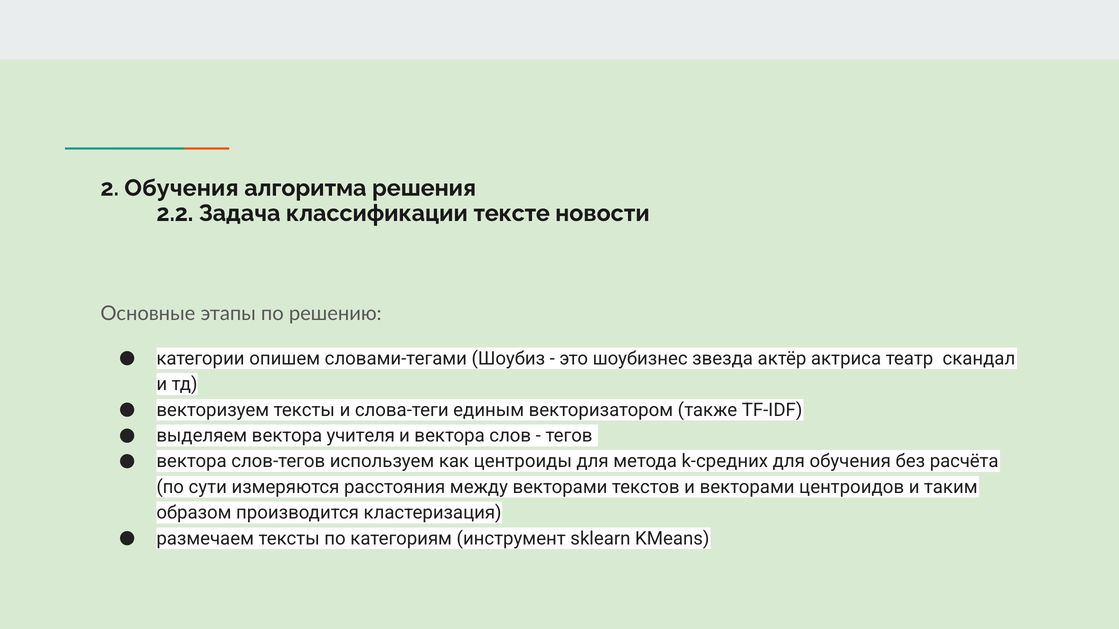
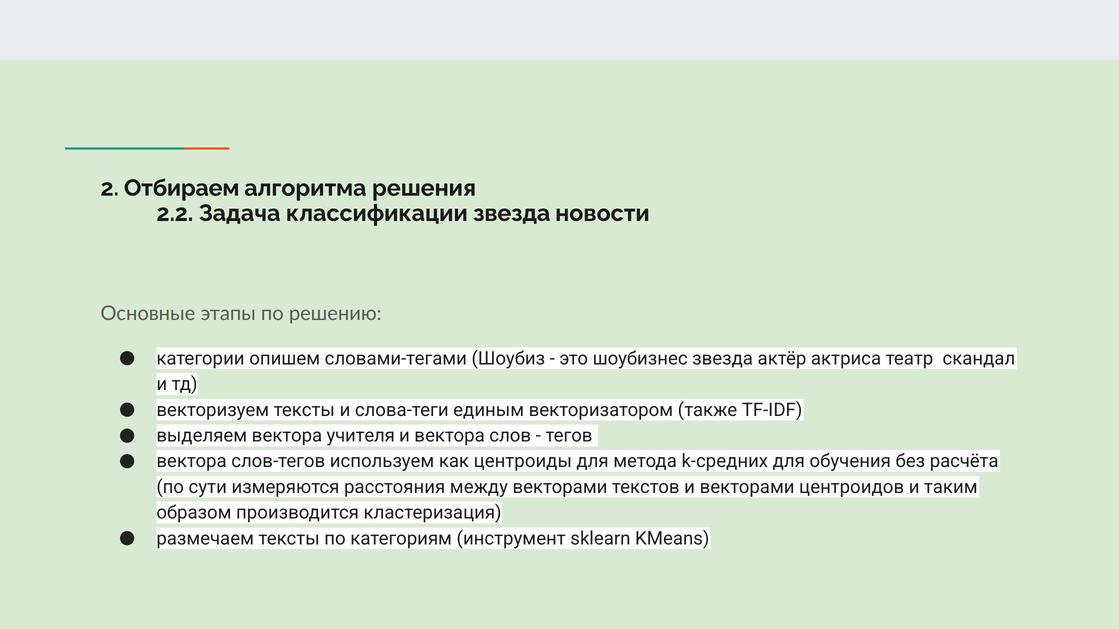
2 Обучения: Обучения -> Отбираем
классификации тексте: тексте -> звезда
